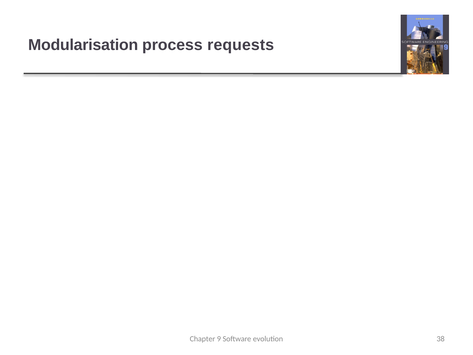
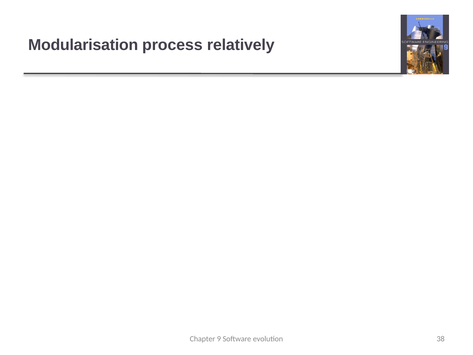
requests: requests -> relatively
